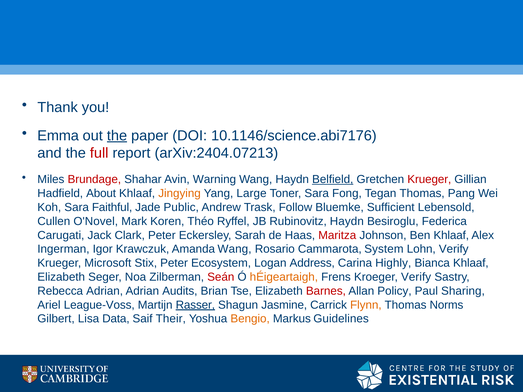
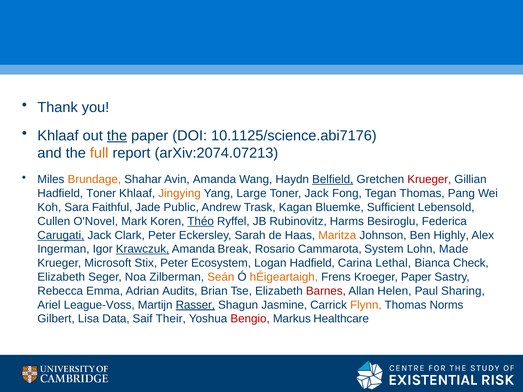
Emma at (58, 136): Emma -> Khlaaf
10.1146/science.abi7176: 10.1146/science.abi7176 -> 10.1125/science.abi7176
full colour: red -> orange
arXiv:2404.07213: arXiv:2404.07213 -> arXiv:2074.07213
Brundage colour: red -> orange
Avin Warning: Warning -> Amanda
Hadfield About: About -> Toner
Toner Sara: Sara -> Jack
Follow: Follow -> Kagan
Théo underline: none -> present
Rubinovitz Haydn: Haydn -> Harms
Carugati underline: none -> present
Maritza colour: red -> orange
Ben Khlaaf: Khlaaf -> Highly
Krawczuk underline: none -> present
Amanda Wang: Wang -> Break
Lohn Verify: Verify -> Made
Logan Address: Address -> Hadfield
Highly: Highly -> Lethal
Bianca Khlaaf: Khlaaf -> Check
Seán colour: red -> orange
Kroeger Verify: Verify -> Paper
Rebecca Adrian: Adrian -> Emma
Policy: Policy -> Helen
Bengio colour: orange -> red
Guidelines: Guidelines -> Healthcare
